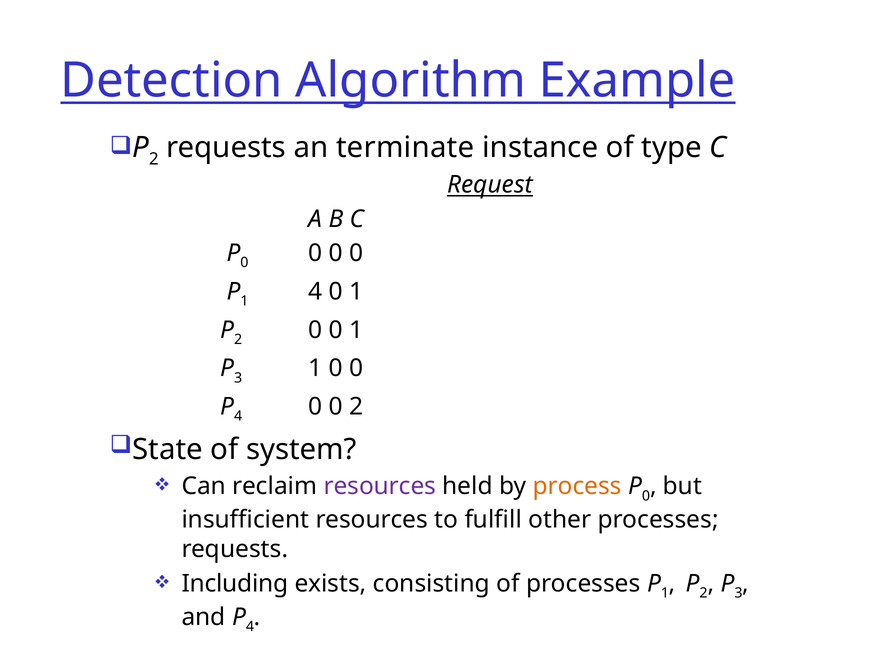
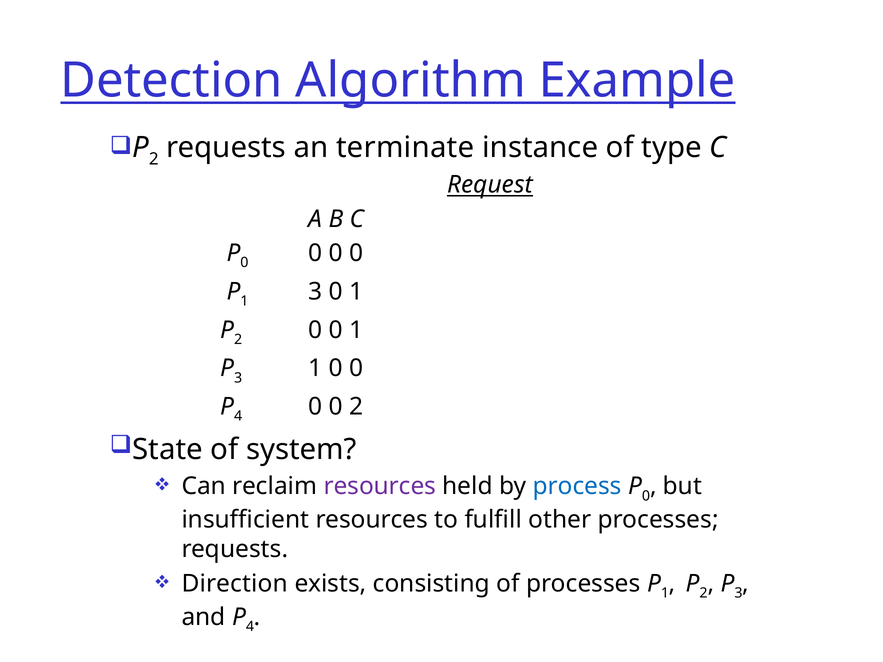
1 4: 4 -> 3
process colour: orange -> blue
Including: Including -> Direction
